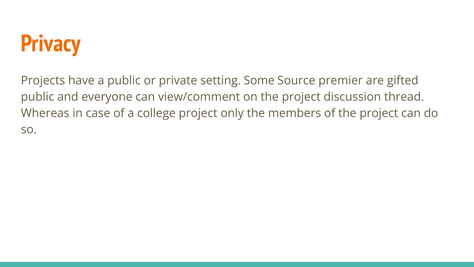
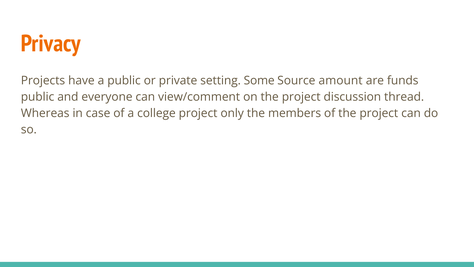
premier: premier -> amount
gifted: gifted -> funds
